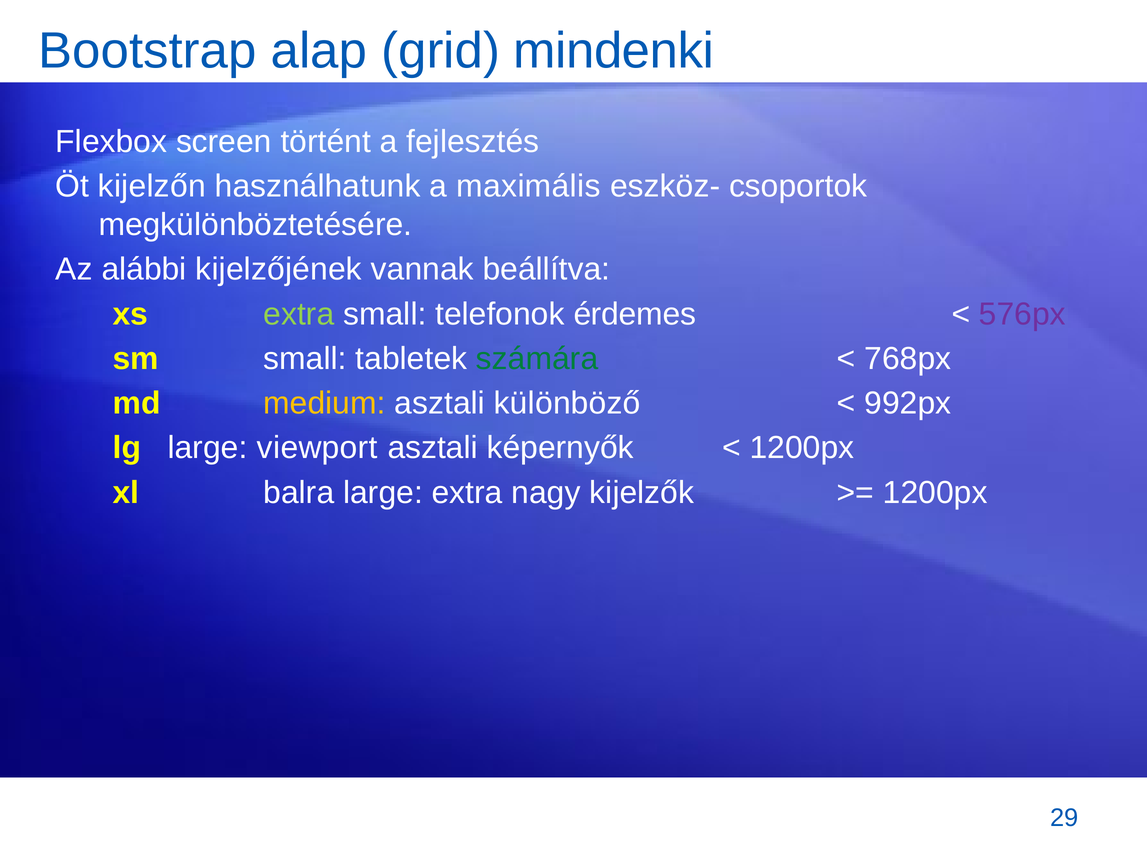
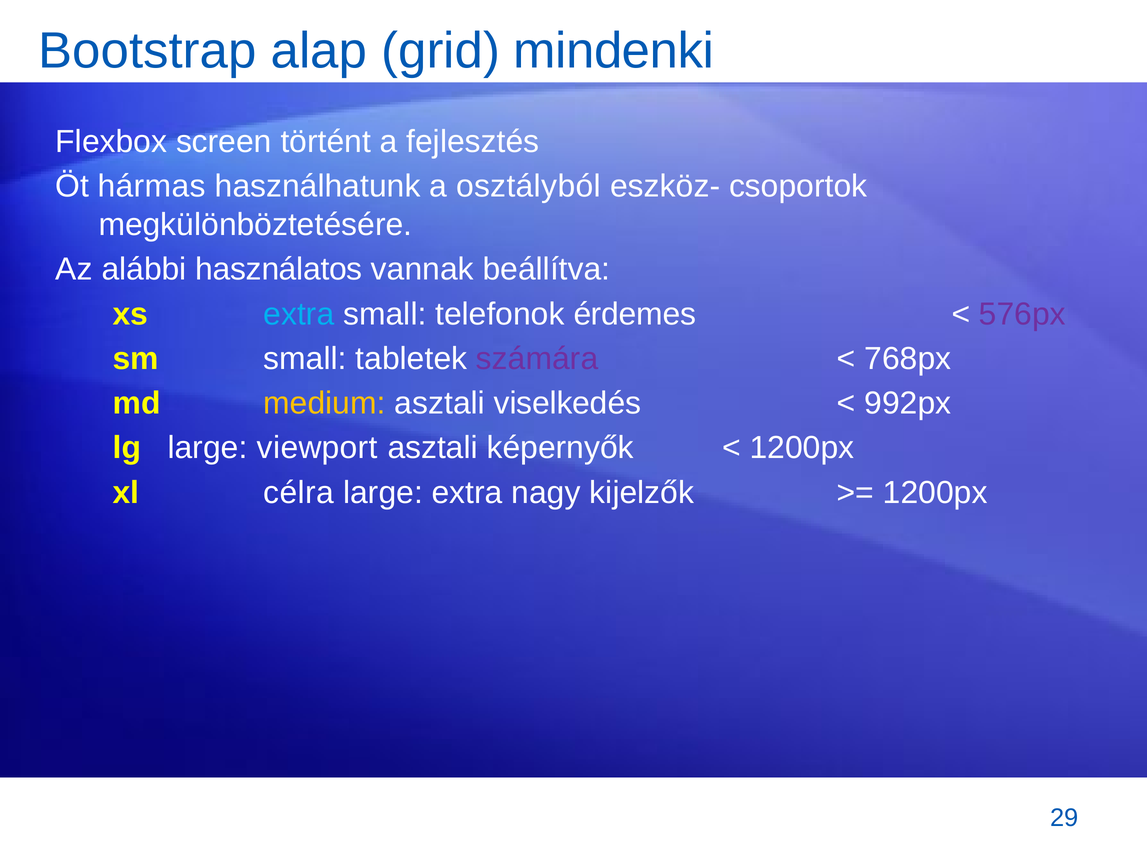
kijelzőn: kijelzőn -> hármas
maximális: maximális -> osztályból
kijelzőjének: kijelzőjének -> használatos
extra at (299, 314) colour: light green -> light blue
számára colour: green -> purple
különböző: különböző -> viselkedés
balra: balra -> célra
